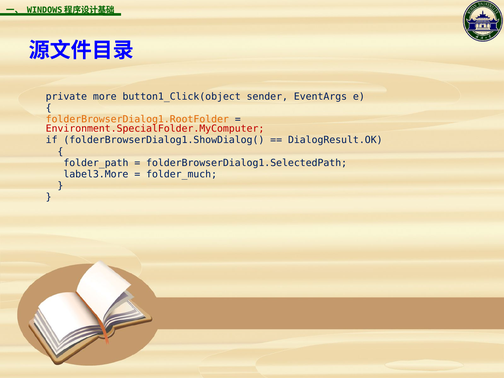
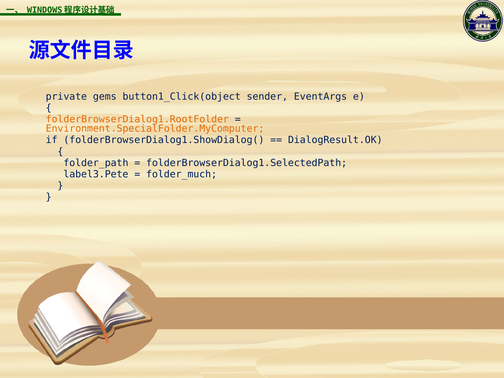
more: more -> gems
Environment.SpecialFolder.MyComputer colour: red -> orange
label3.More: label3.More -> label3.Pete
